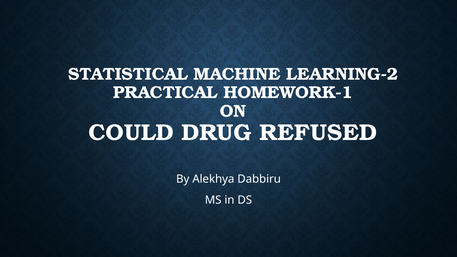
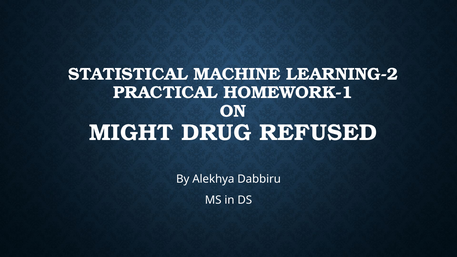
COULD: COULD -> MIGHT
